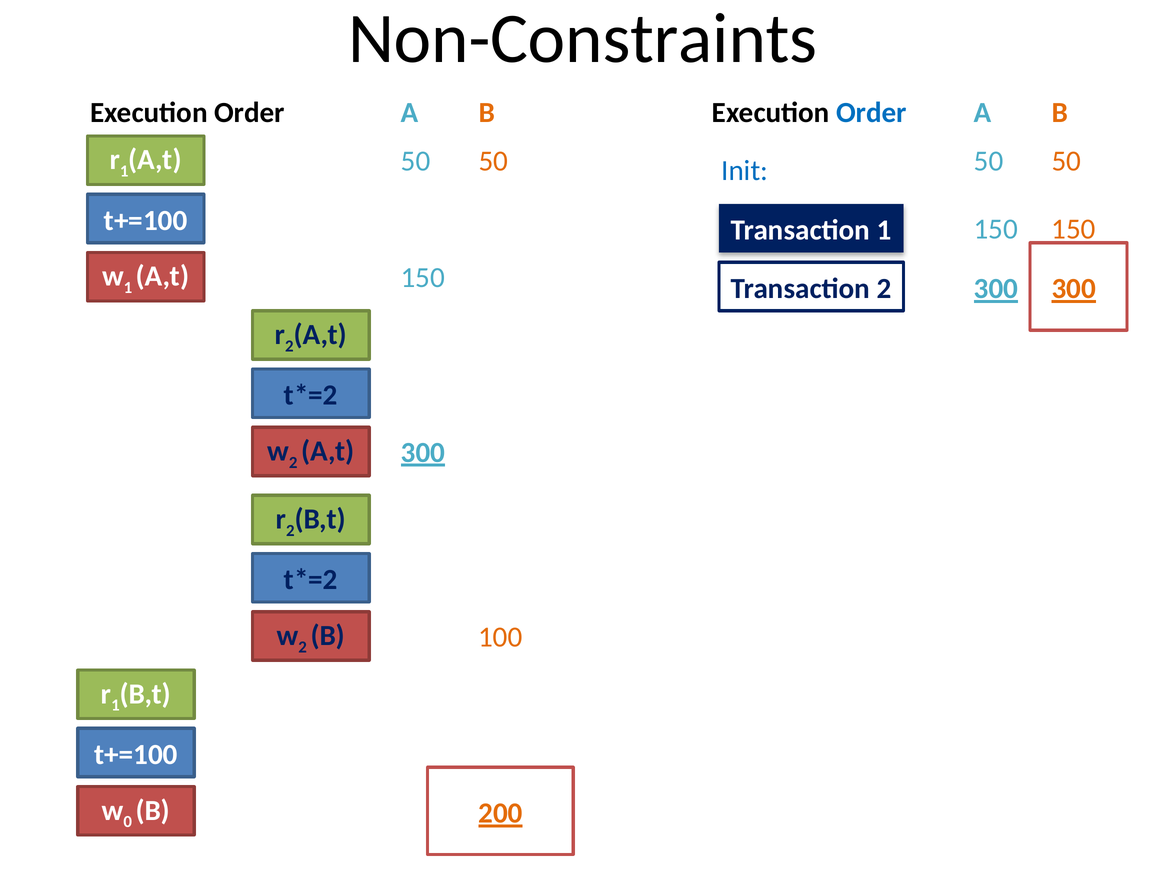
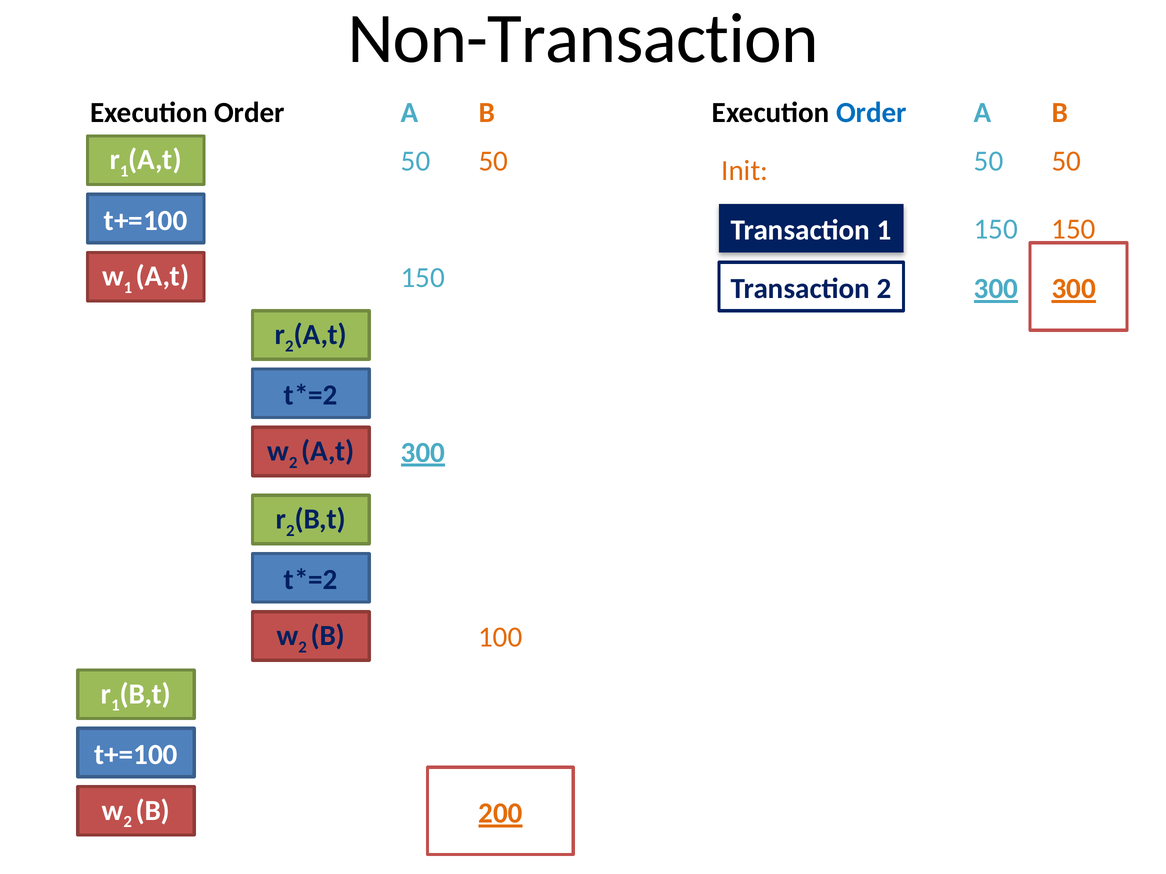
Non-Constraints: Non-Constraints -> Non-Transaction
Init colour: blue -> orange
0 at (128, 822): 0 -> 2
